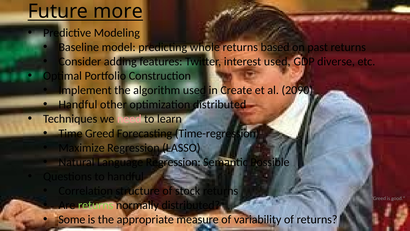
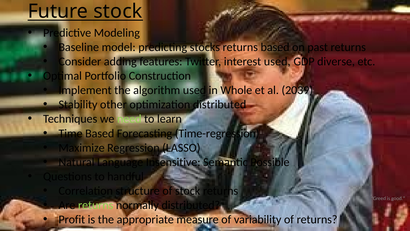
Future more: more -> stock
whole: whole -> stocks
Create: Create -> Whole
2090: 2090 -> 2039
Handful at (78, 104): Handful -> Stability
need colour: pink -> light green
Time Greed: Greed -> Based
Language Regression: Regression -> Insensitive
Some: Some -> Profit
